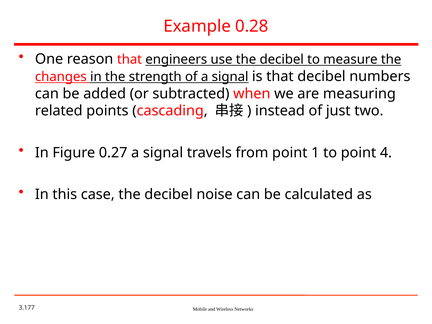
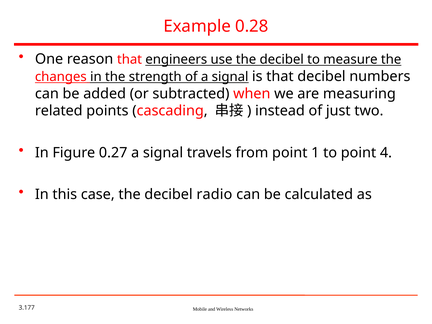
noise: noise -> radio
